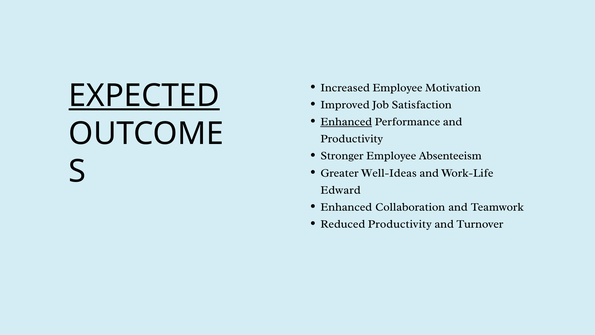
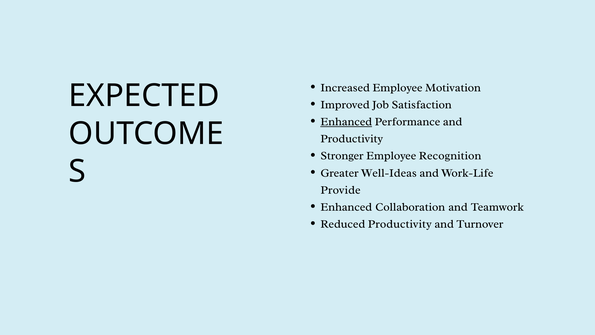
EXPECTED underline: present -> none
Absenteeism: Absenteeism -> Recognition
Edward: Edward -> Provide
